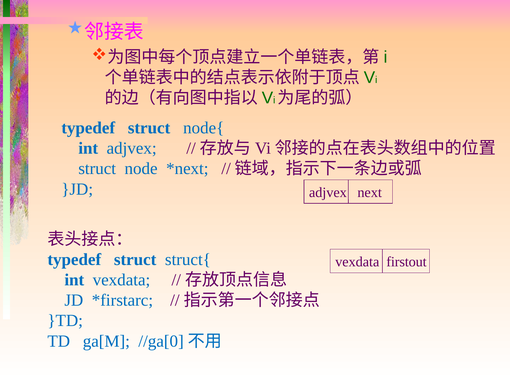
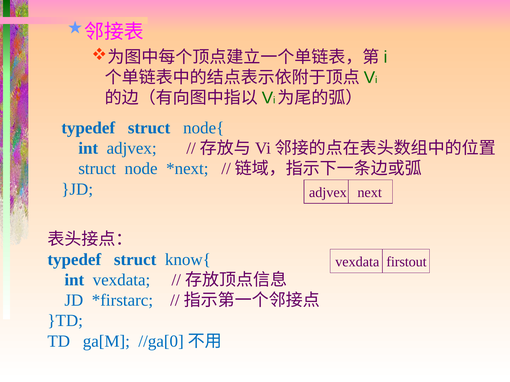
struct{: struct{ -> know{
